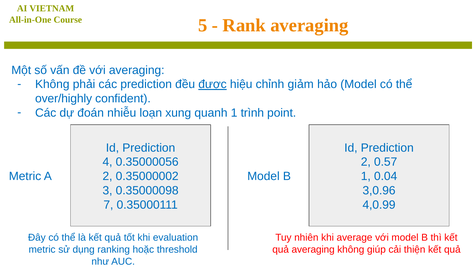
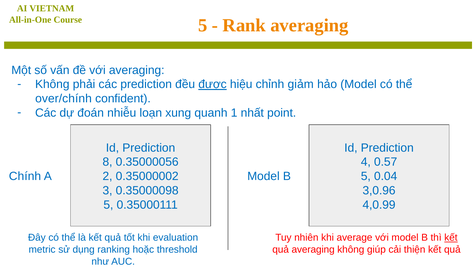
over/highly: over/highly -> over/chính
trình: trình -> nhất
4: 4 -> 8
2 at (366, 162): 2 -> 4
Metric at (25, 176): Metric -> Chính
1 at (366, 176): 1 -> 5
7 at (108, 205): 7 -> 5
kết at (451, 237) underline: none -> present
